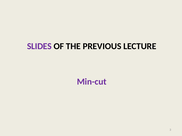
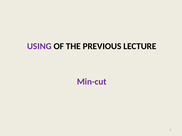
SLIDES: SLIDES -> USING
